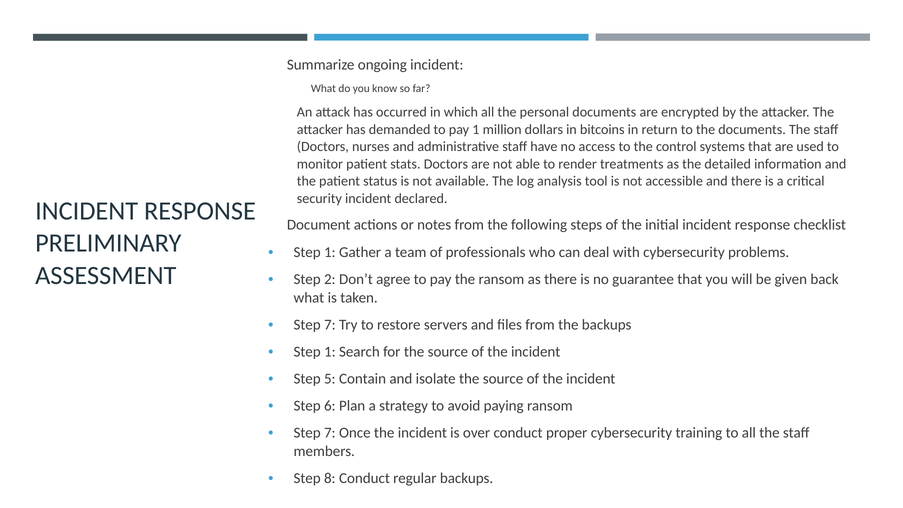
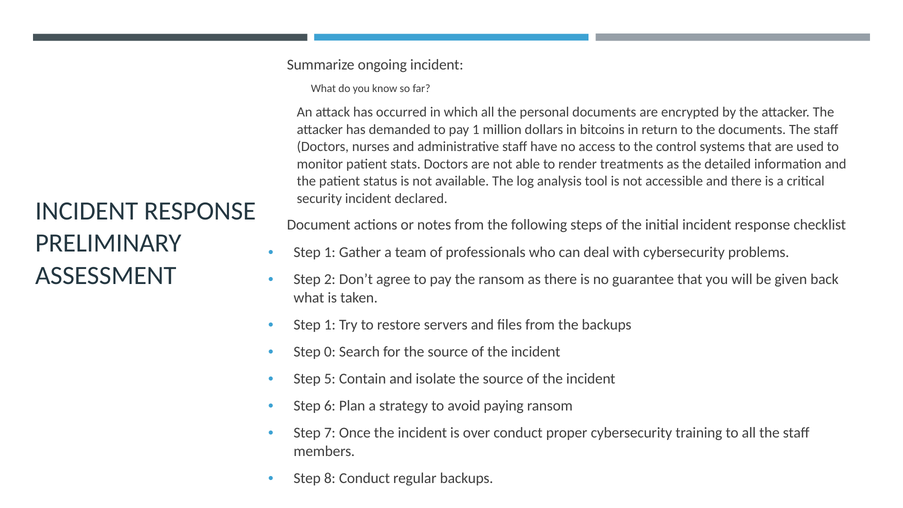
7 at (330, 325): 7 -> 1
1 at (330, 352): 1 -> 0
